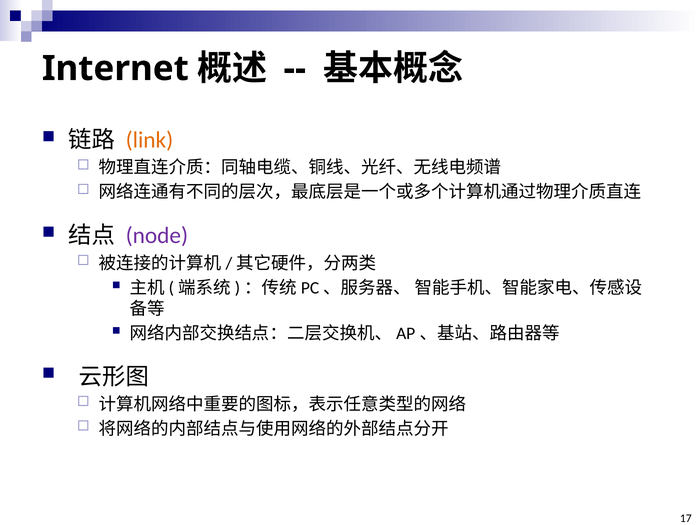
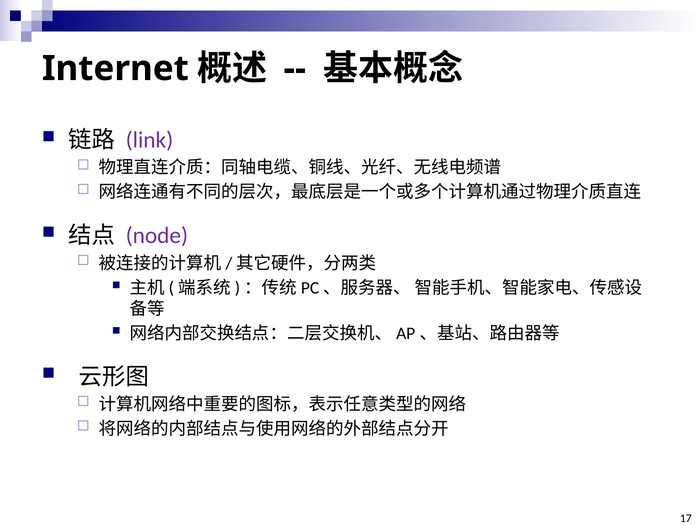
link colour: orange -> purple
